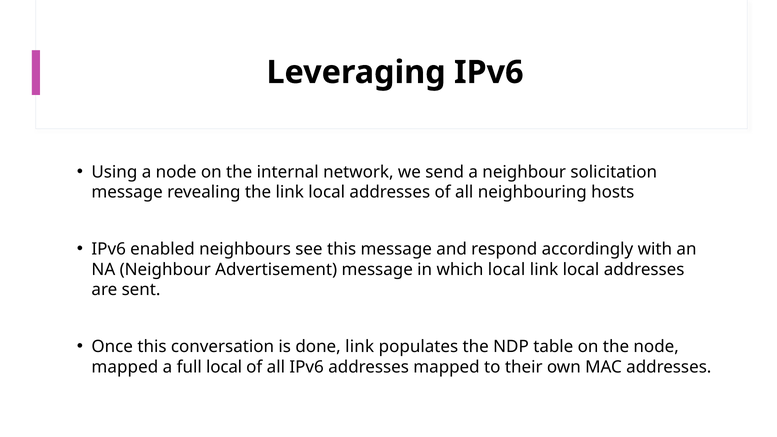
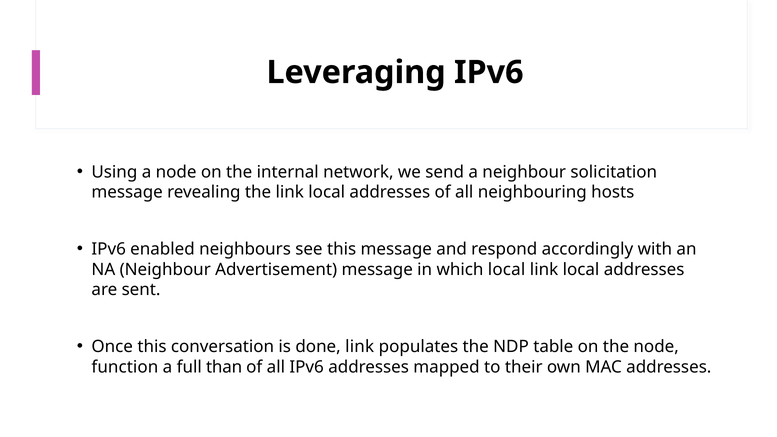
mapped at (125, 367): mapped -> function
full local: local -> than
